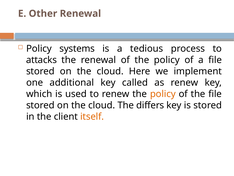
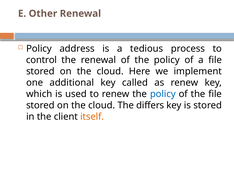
systems: systems -> address
attacks: attacks -> control
policy at (163, 94) colour: orange -> blue
